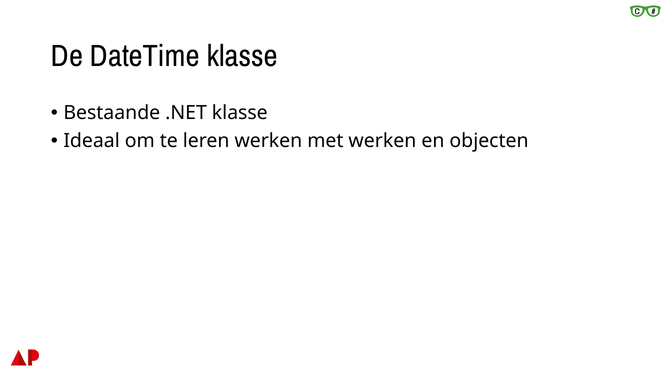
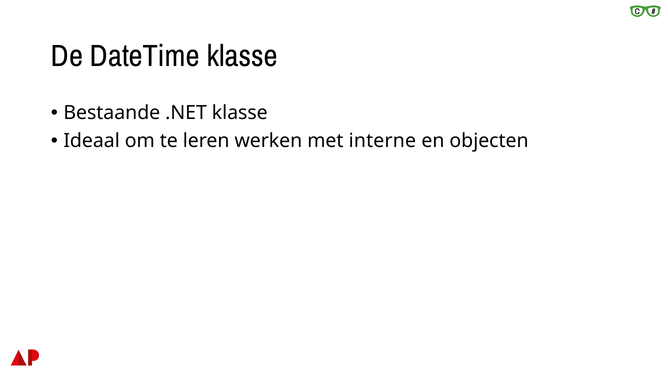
met werken: werken -> interne
